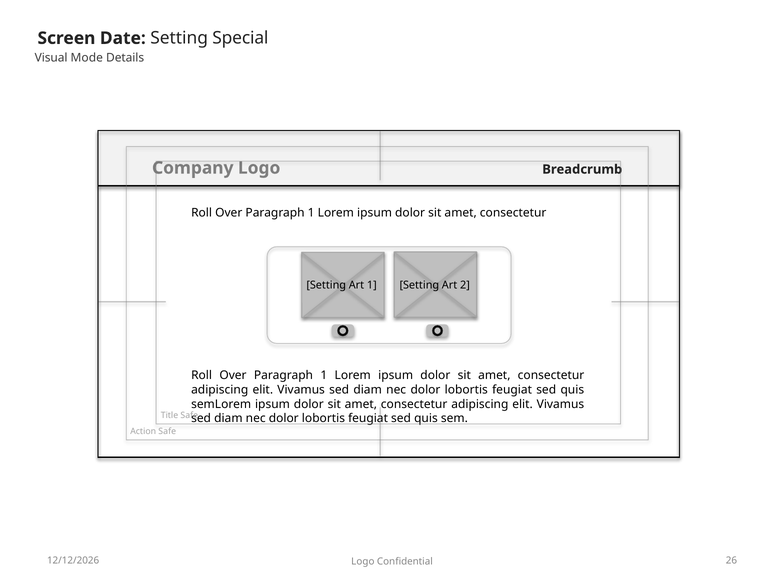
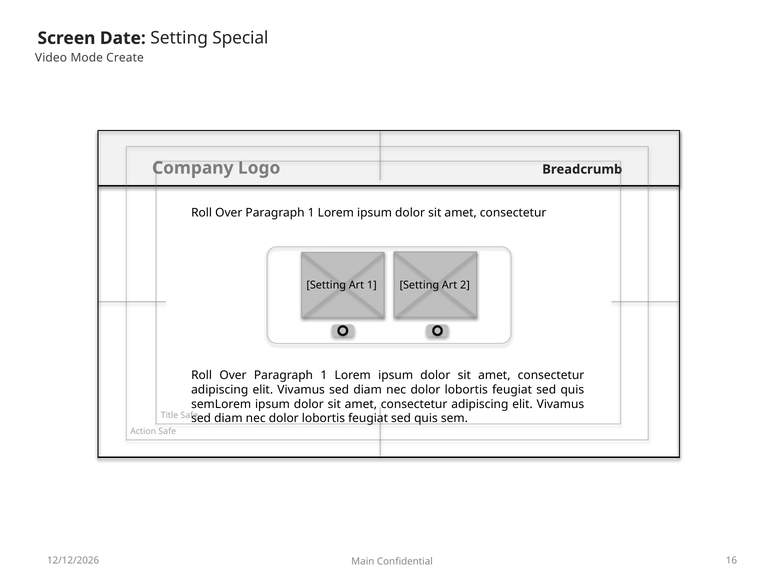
Visual: Visual -> Video
Details: Details -> Create
Logo at (363, 561): Logo -> Main
26: 26 -> 16
